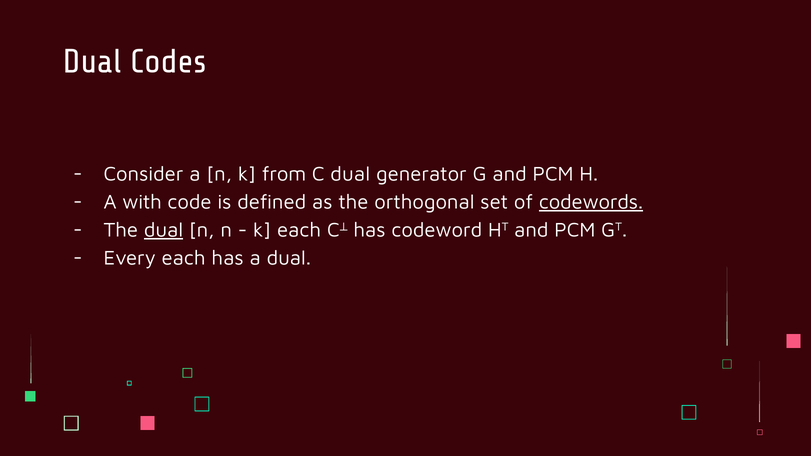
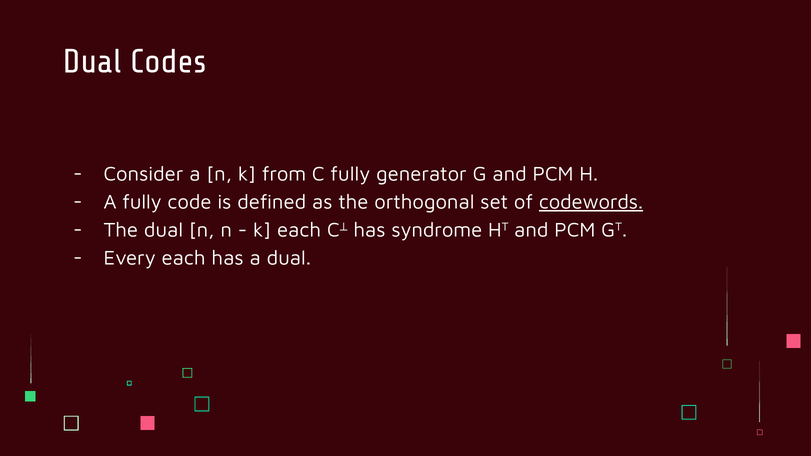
C dual: dual -> fully
A with: with -> fully
dual at (164, 230) underline: present -> none
codeword: codeword -> syndrome
